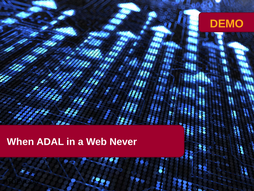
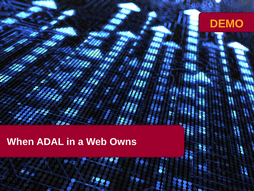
Never: Never -> Owns
